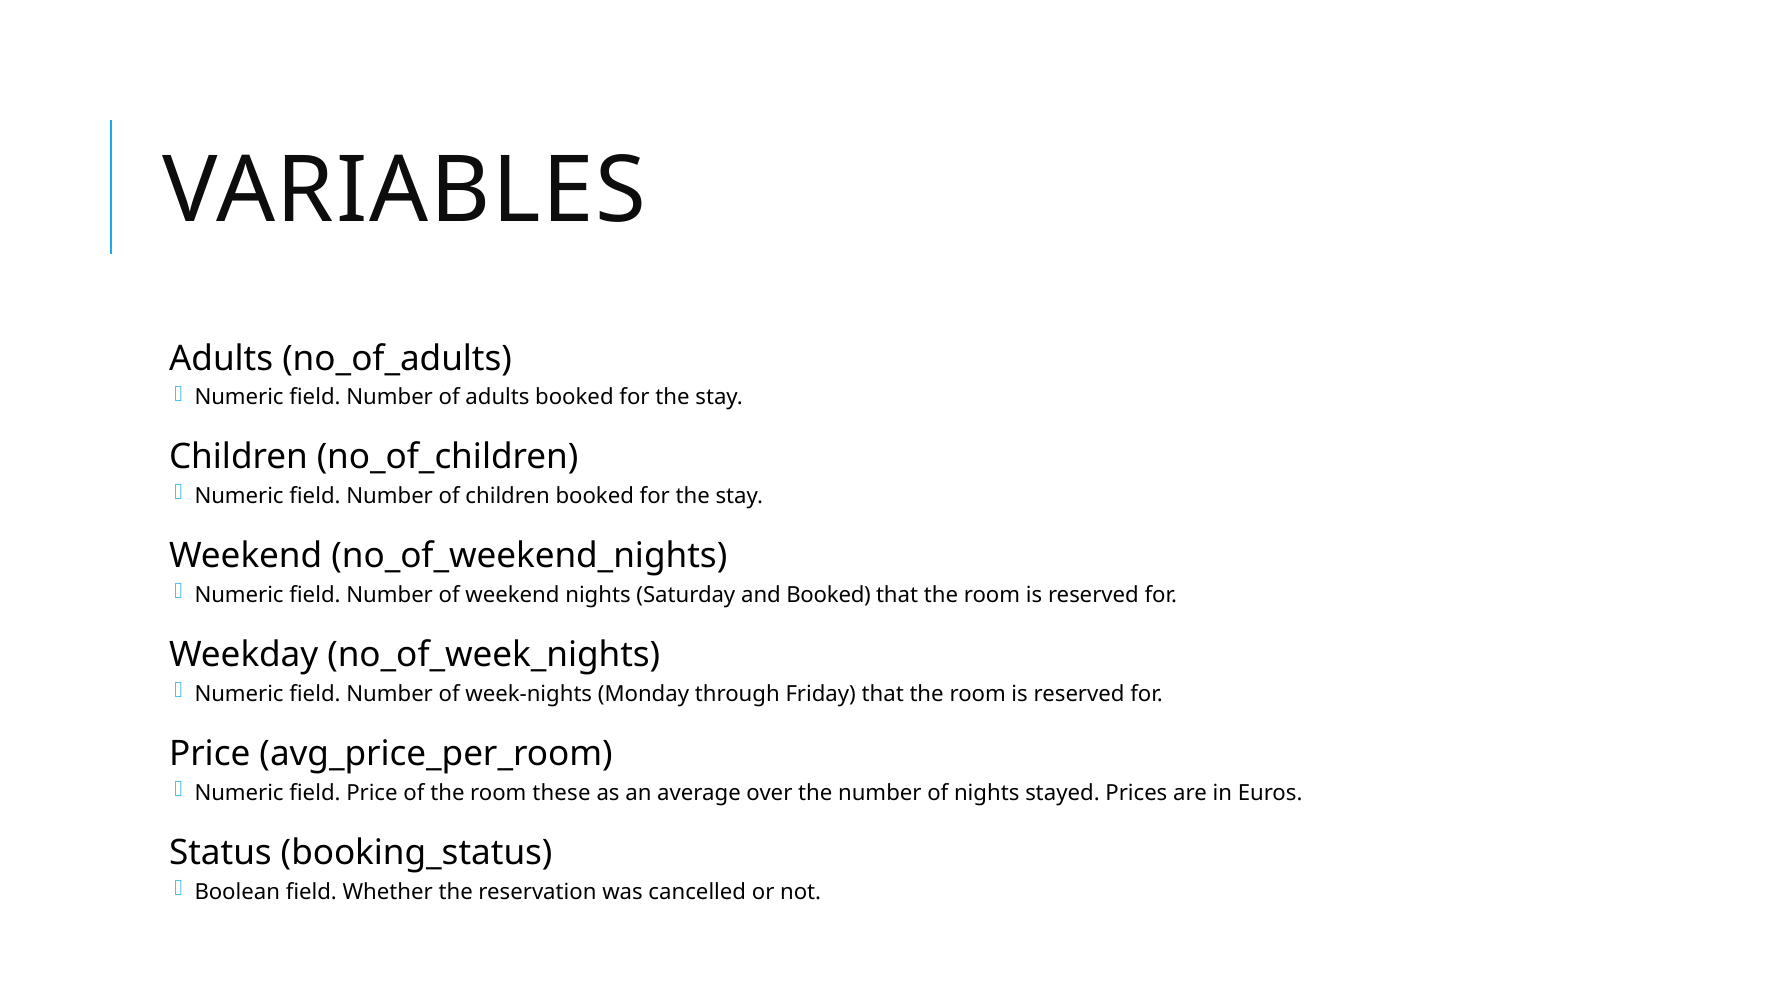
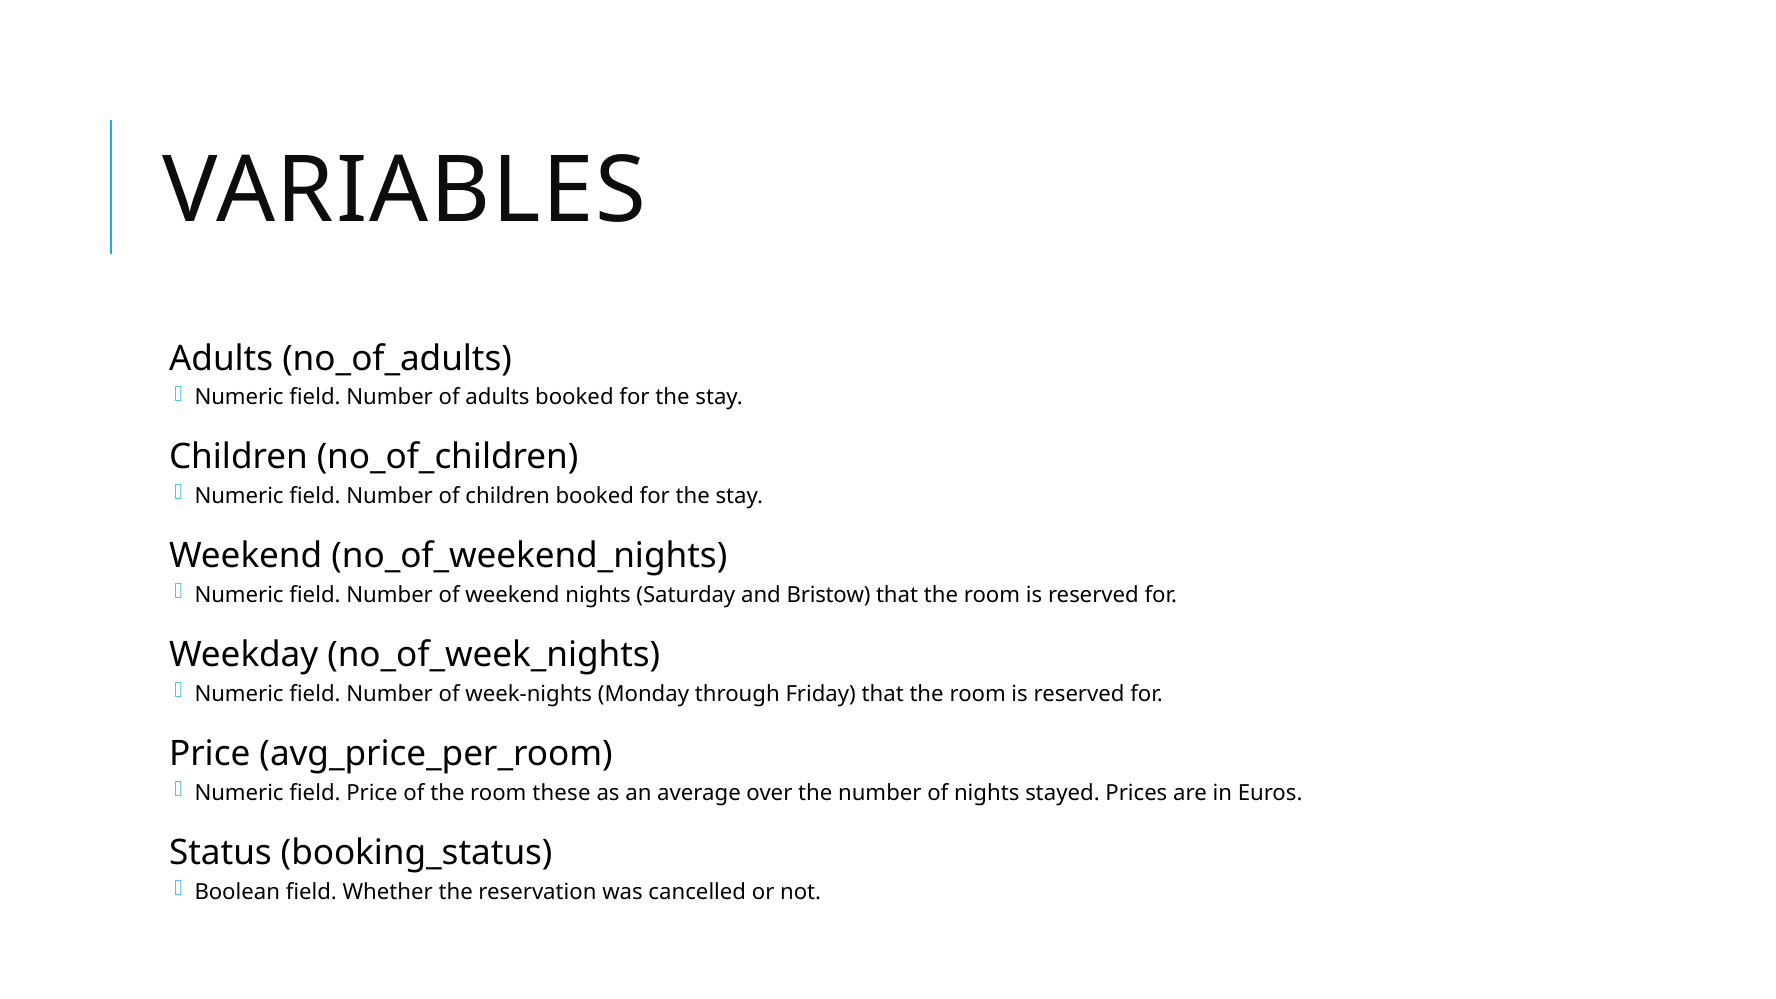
and Booked: Booked -> Bristow
